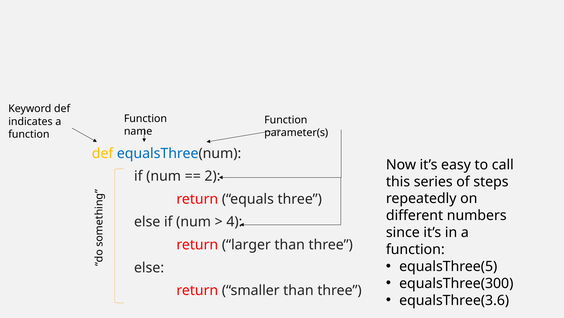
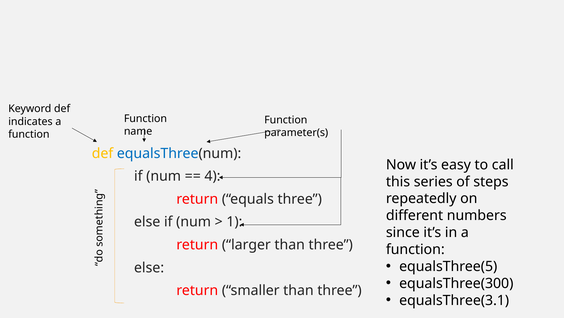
2: 2 -> 4
4: 4 -> 1
equalsThree(3.6: equalsThree(3.6 -> equalsThree(3.1
